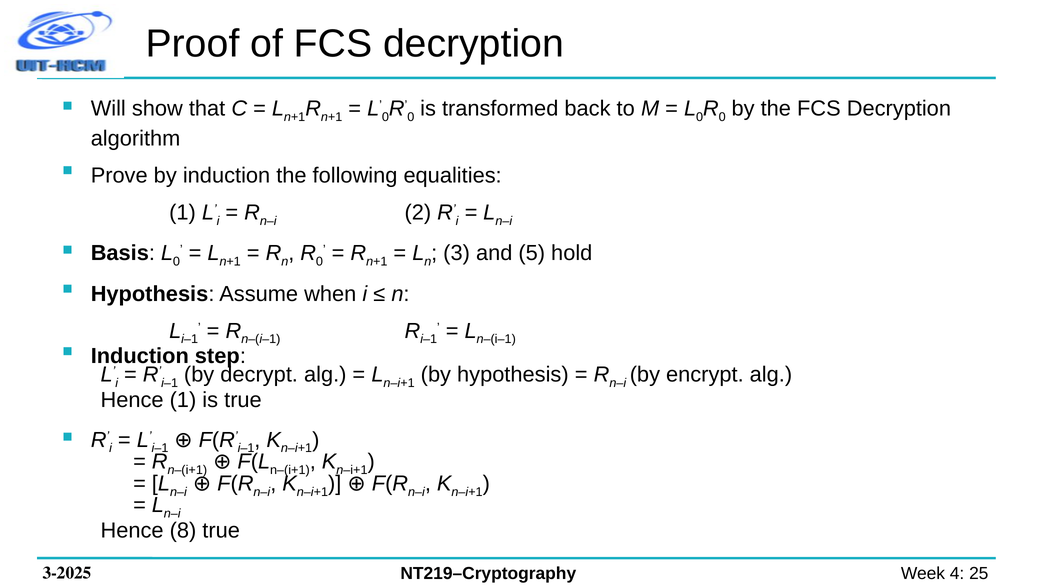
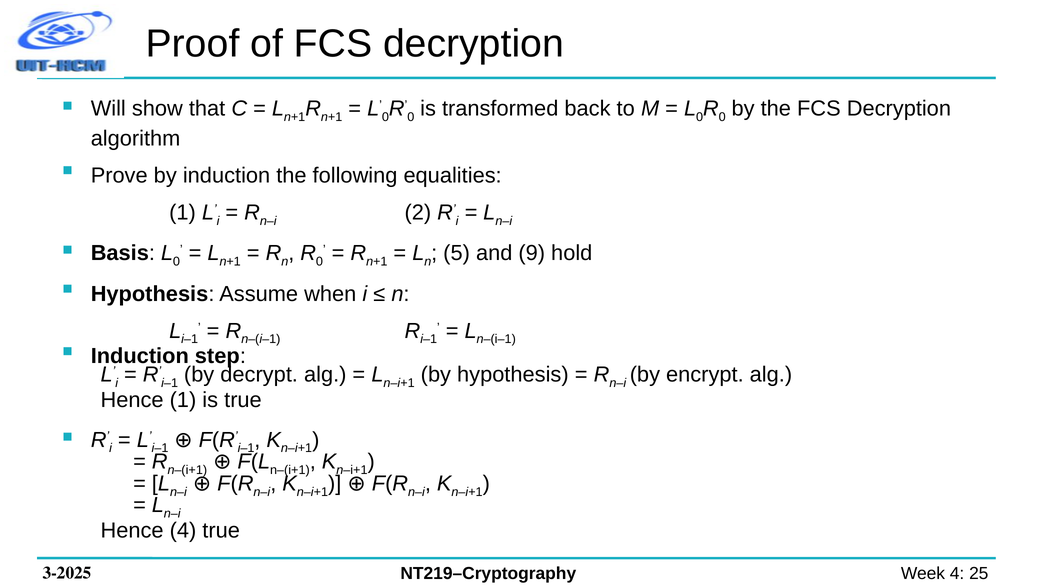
3: 3 -> 5
5: 5 -> 9
Hence 8: 8 -> 4
